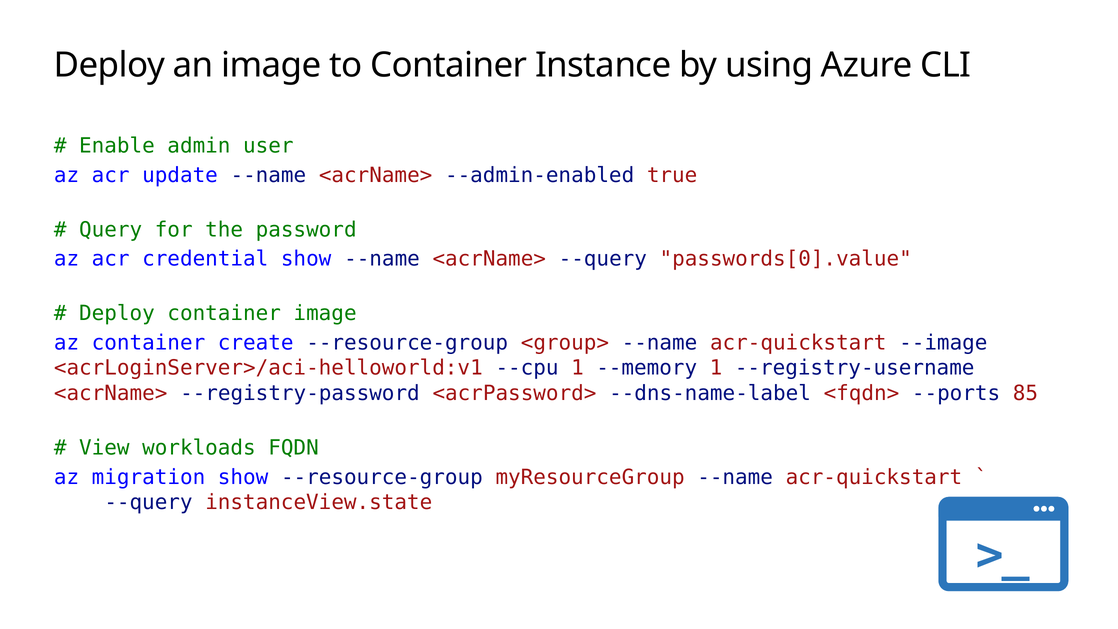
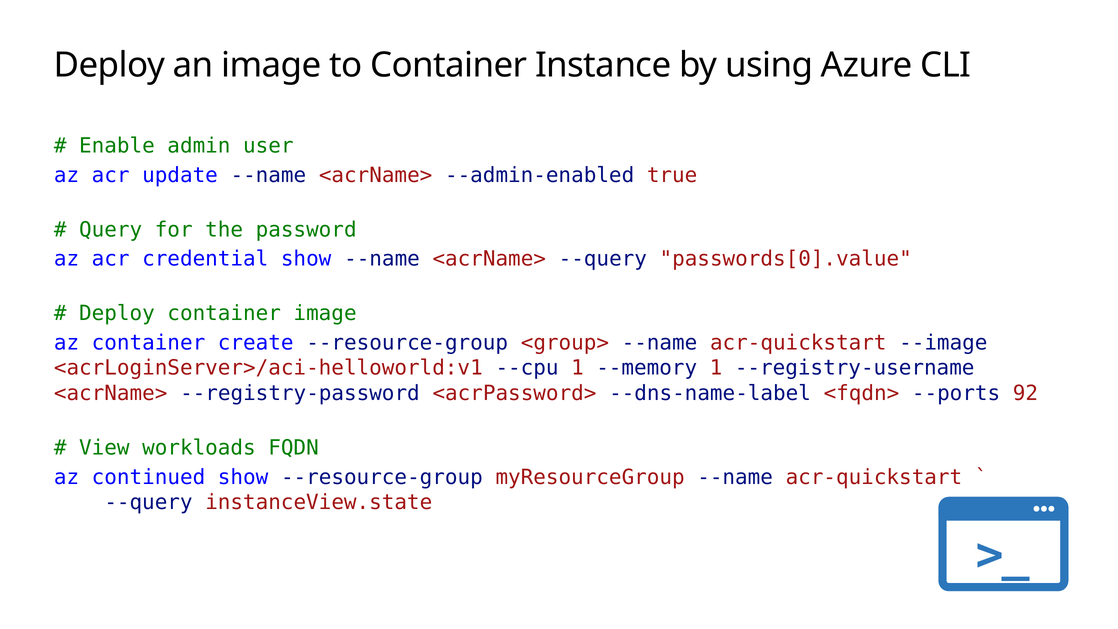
85: 85 -> 92
migration: migration -> continued
